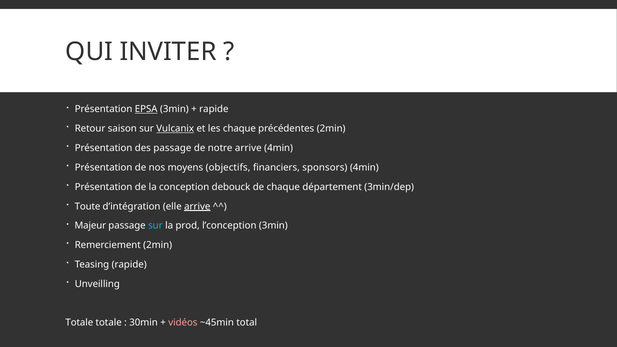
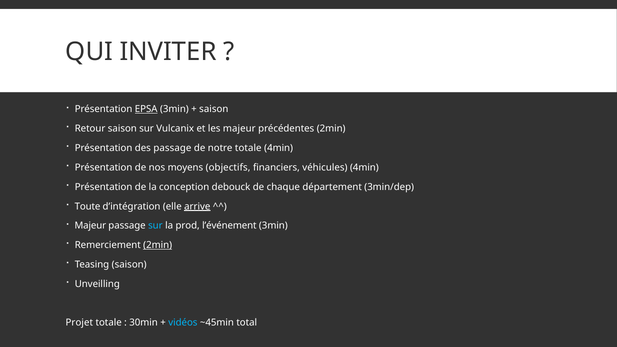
rapide at (214, 109): rapide -> saison
Vulcanix underline: present -> none
les chaque: chaque -> majeur
notre arrive: arrive -> totale
sponsors: sponsors -> véhicules
l’conception: l’conception -> l’événement
2min at (158, 245) underline: none -> present
Teasing rapide: rapide -> saison
Totale at (79, 323): Totale -> Projet
vidéos colour: pink -> light blue
